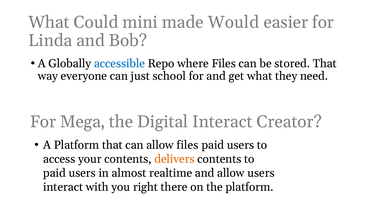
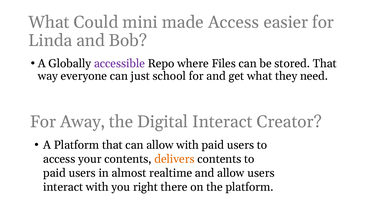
made Would: Would -> Access
accessible colour: blue -> purple
Mega: Mega -> Away
allow files: files -> with
